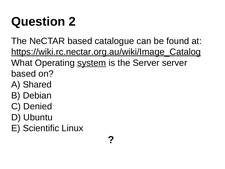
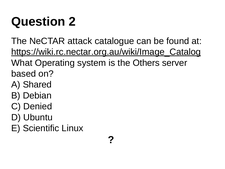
NeCTAR based: based -> attack
system underline: present -> none
the Server: Server -> Others
